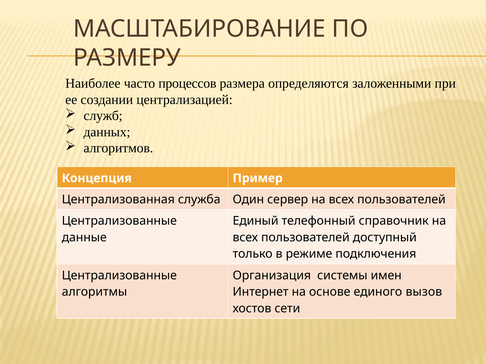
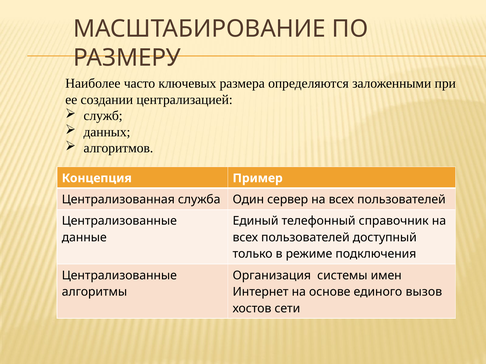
процессов: процессов -> ключевых
